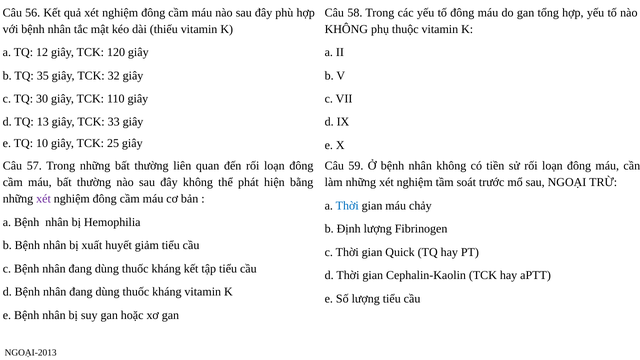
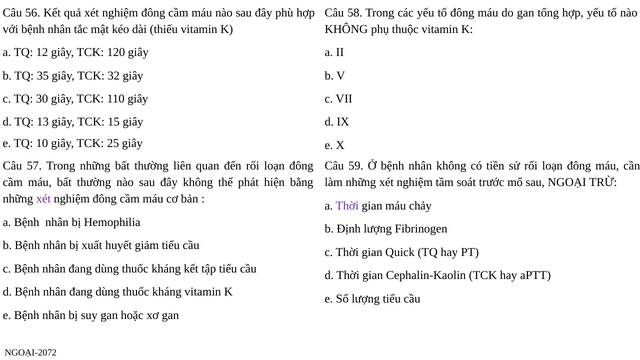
33: 33 -> 15
Thời at (347, 206) colour: blue -> purple
NGOẠI-2013: NGOẠI-2013 -> NGOẠI-2072
